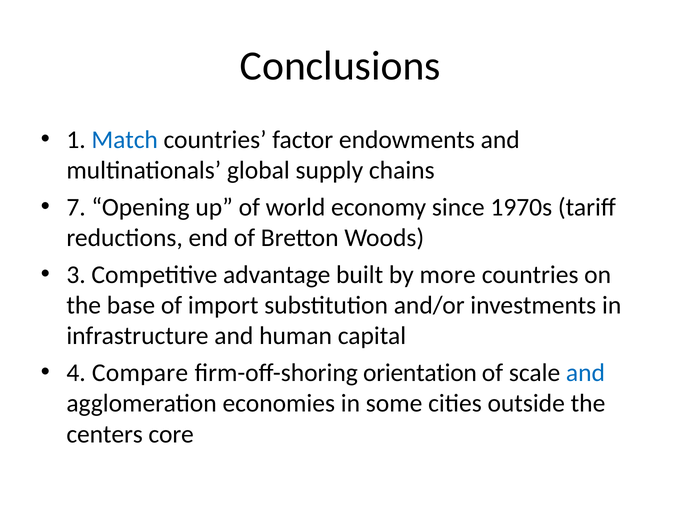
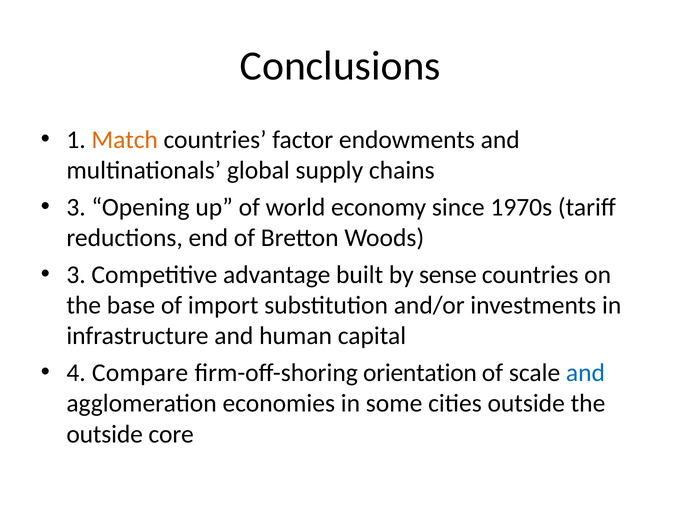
Match colour: blue -> orange
7 at (76, 207): 7 -> 3
more: more -> sense
centers at (105, 434): centers -> outside
